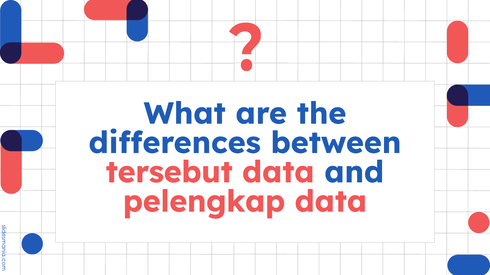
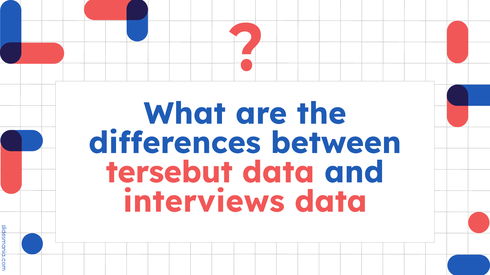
pelengkap: pelengkap -> interviews
